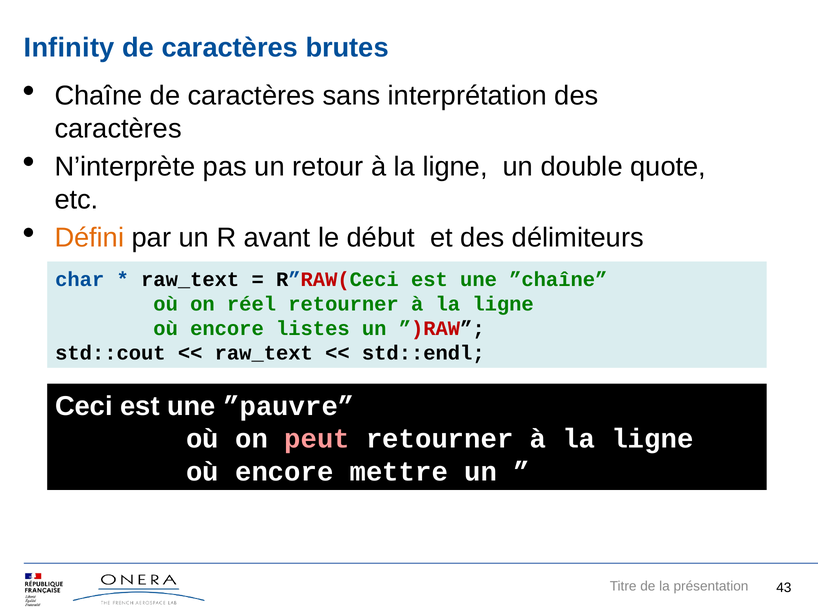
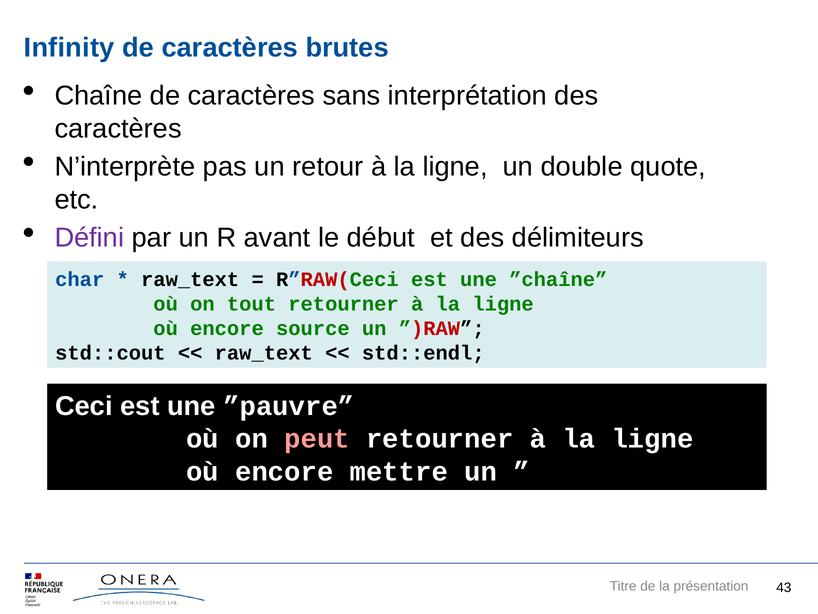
Défini colour: orange -> purple
réel: réel -> tout
listes: listes -> source
